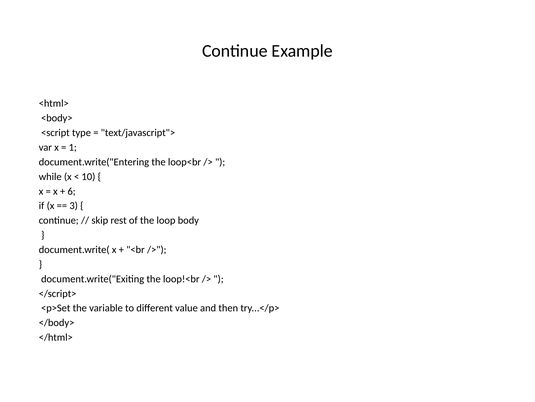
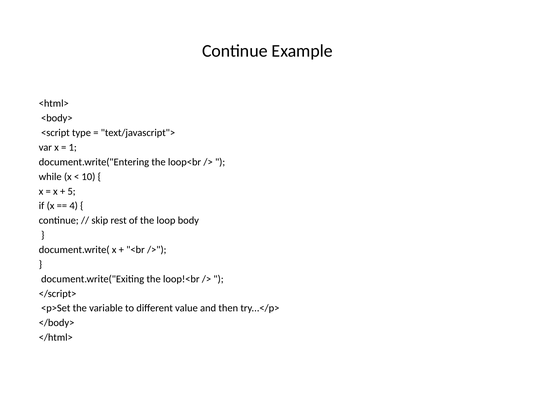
6: 6 -> 5
3: 3 -> 4
